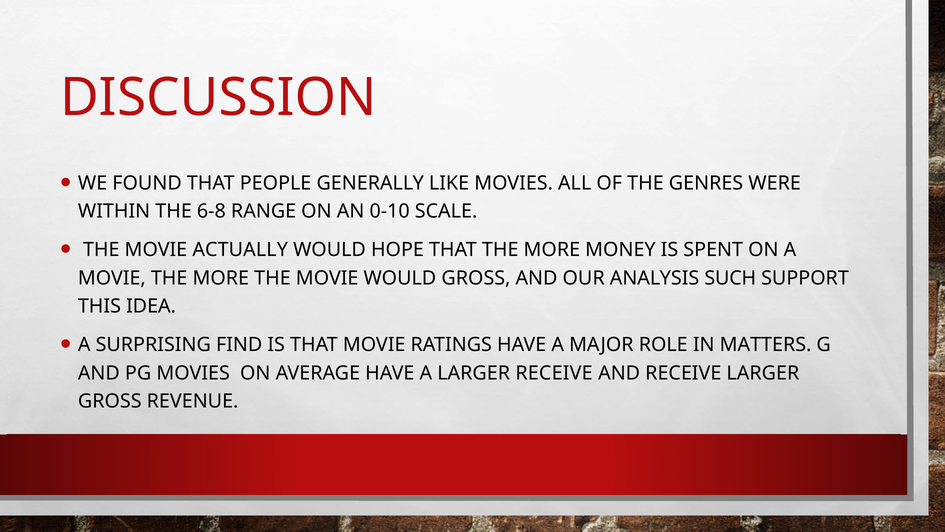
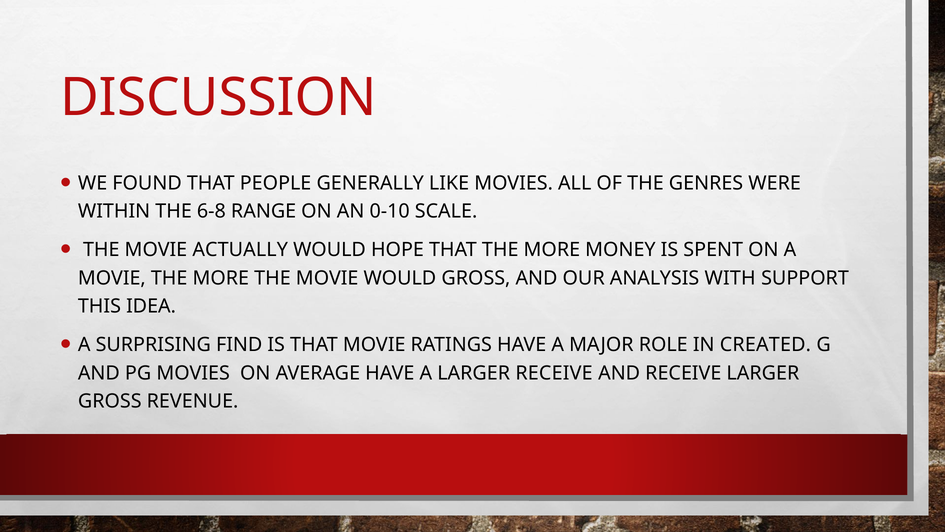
SUCH: SUCH -> WITH
MATTERS: MATTERS -> CREATED
